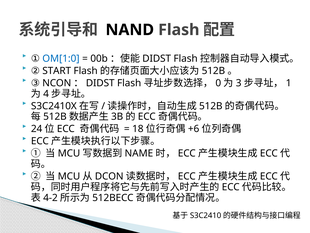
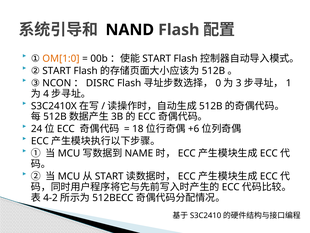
OM[1:0 colour: blue -> orange
DIDST at (157, 58): DIDST -> START
DIDST at (100, 83): DIDST -> DISRC
DCON at (109, 176): DCON -> START
